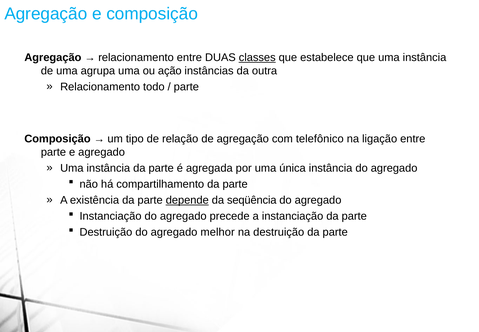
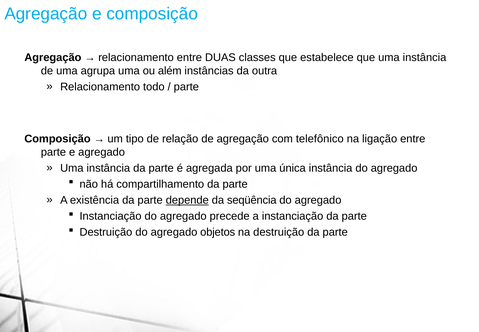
classes underline: present -> none
ação: ação -> além
melhor: melhor -> objetos
